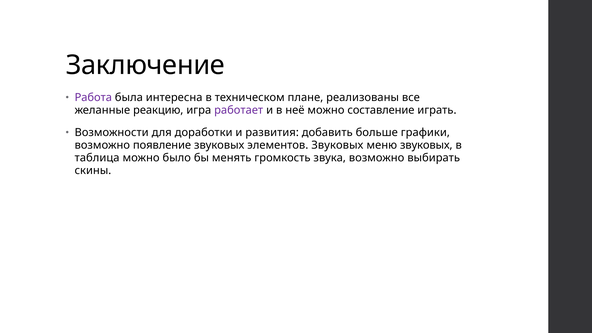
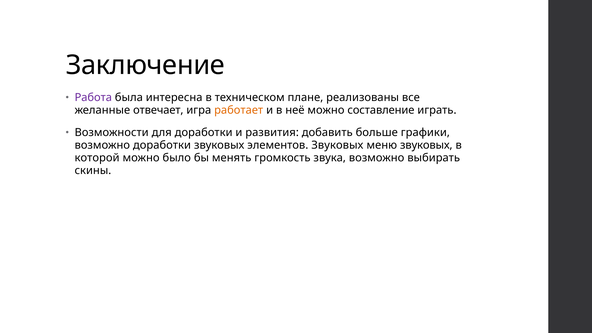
реакцию: реакцию -> отвечает
работает colour: purple -> orange
возможно появление: появление -> доработки
таблица: таблица -> которой
